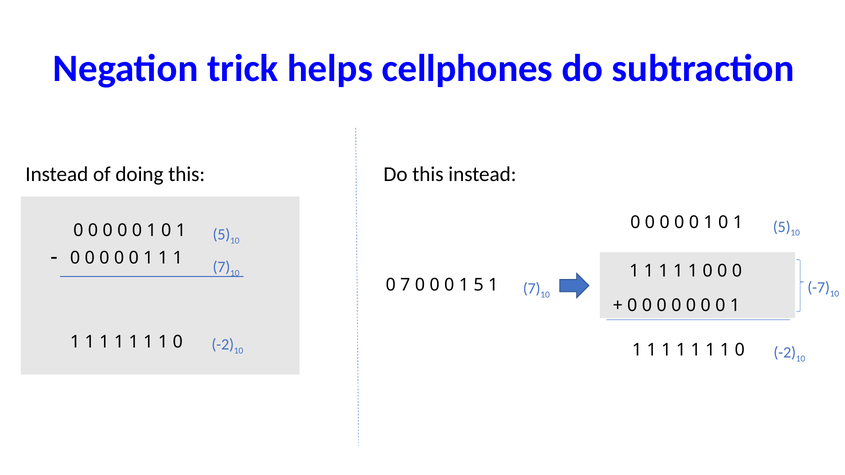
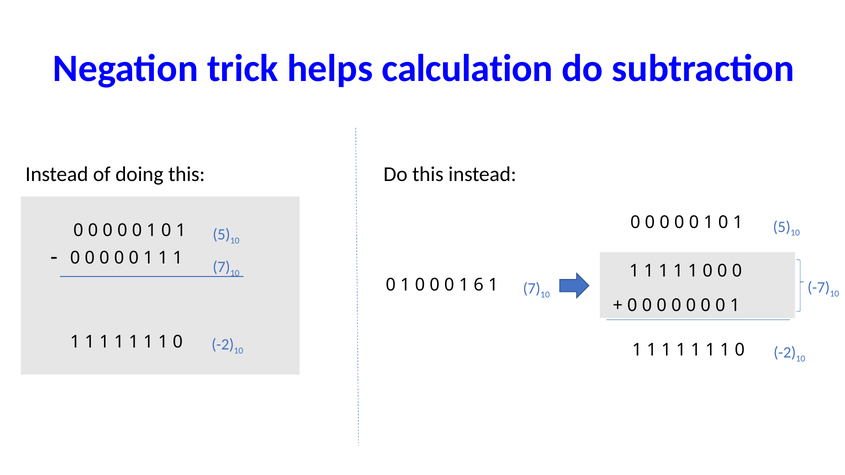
cellphones: cellphones -> calculation
7 at (405, 285): 7 -> 1
0 1 5: 5 -> 6
